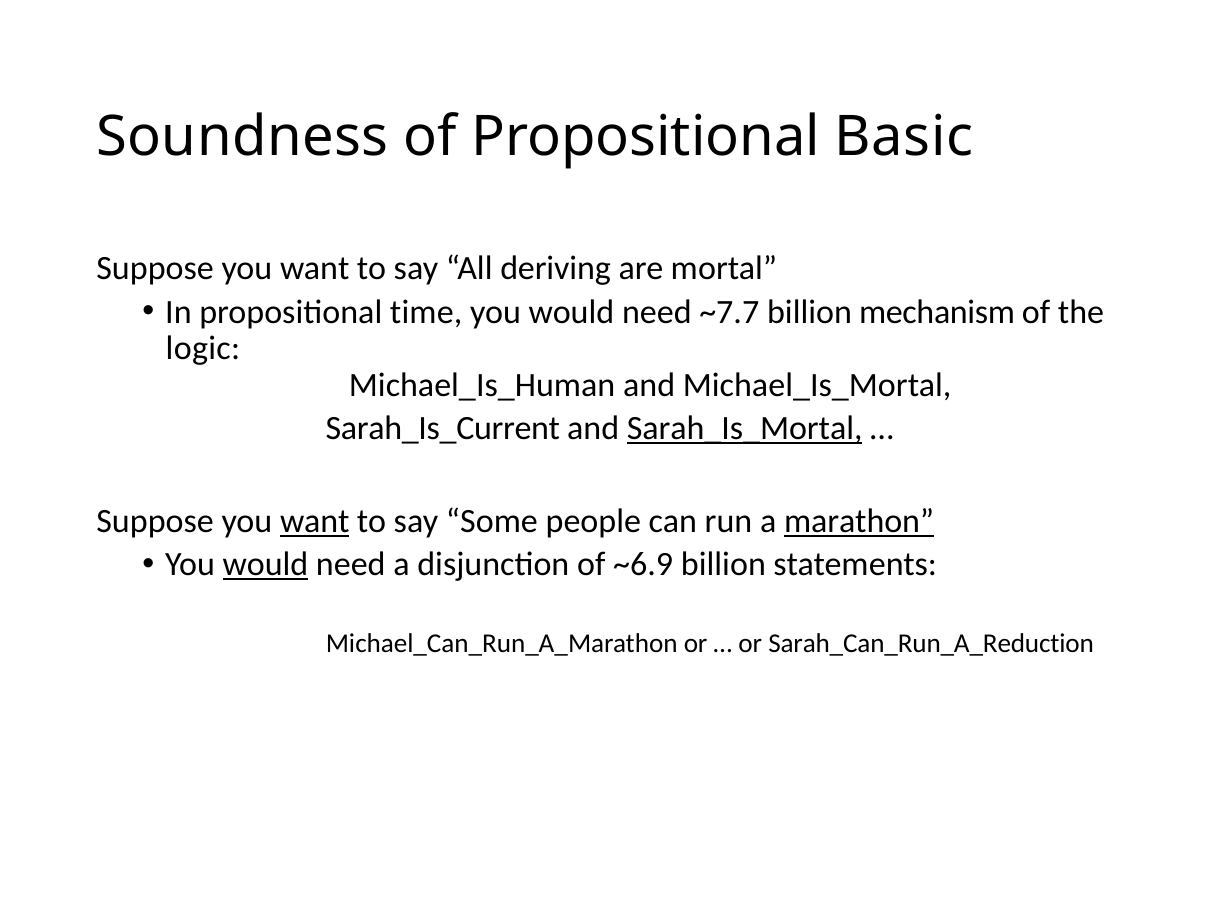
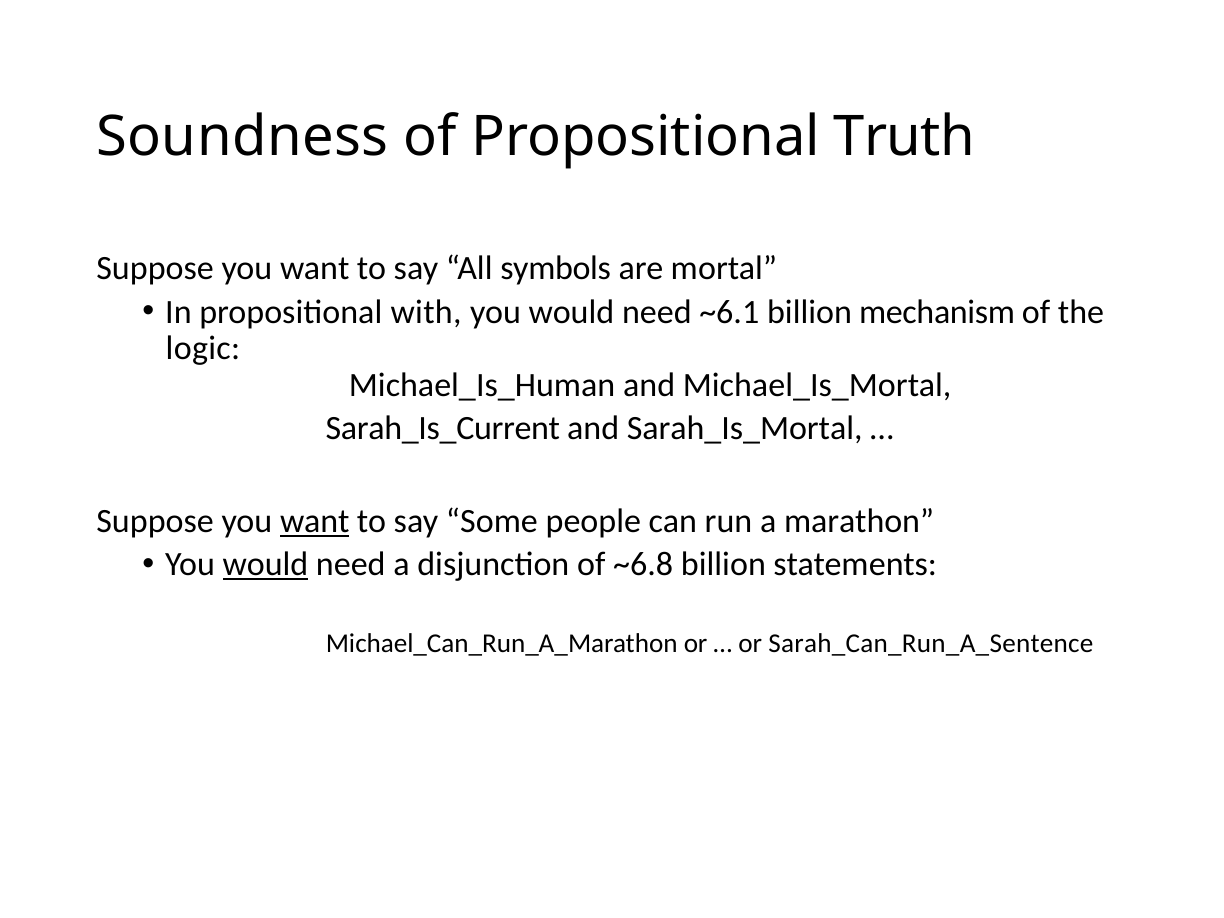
Basic: Basic -> Truth
deriving: deriving -> symbols
time: time -> with
~7.7: ~7.7 -> ~6.1
Sarah_Is_Mortal underline: present -> none
marathon underline: present -> none
~6.9: ~6.9 -> ~6.8
Sarah_Can_Run_A_Reduction: Sarah_Can_Run_A_Reduction -> Sarah_Can_Run_A_Sentence
